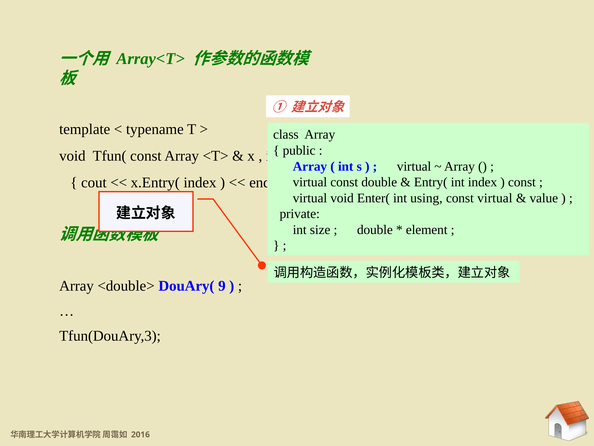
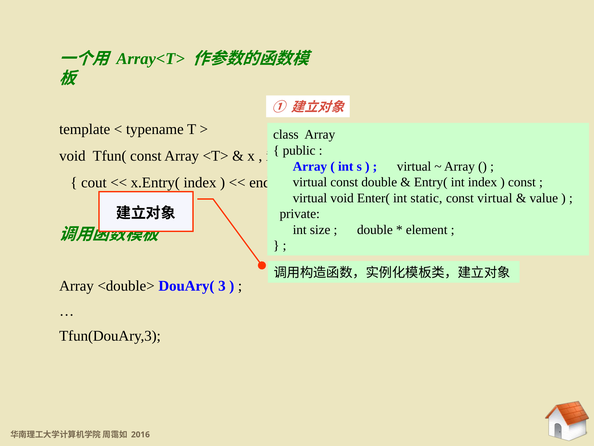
using: using -> static
9: 9 -> 3
